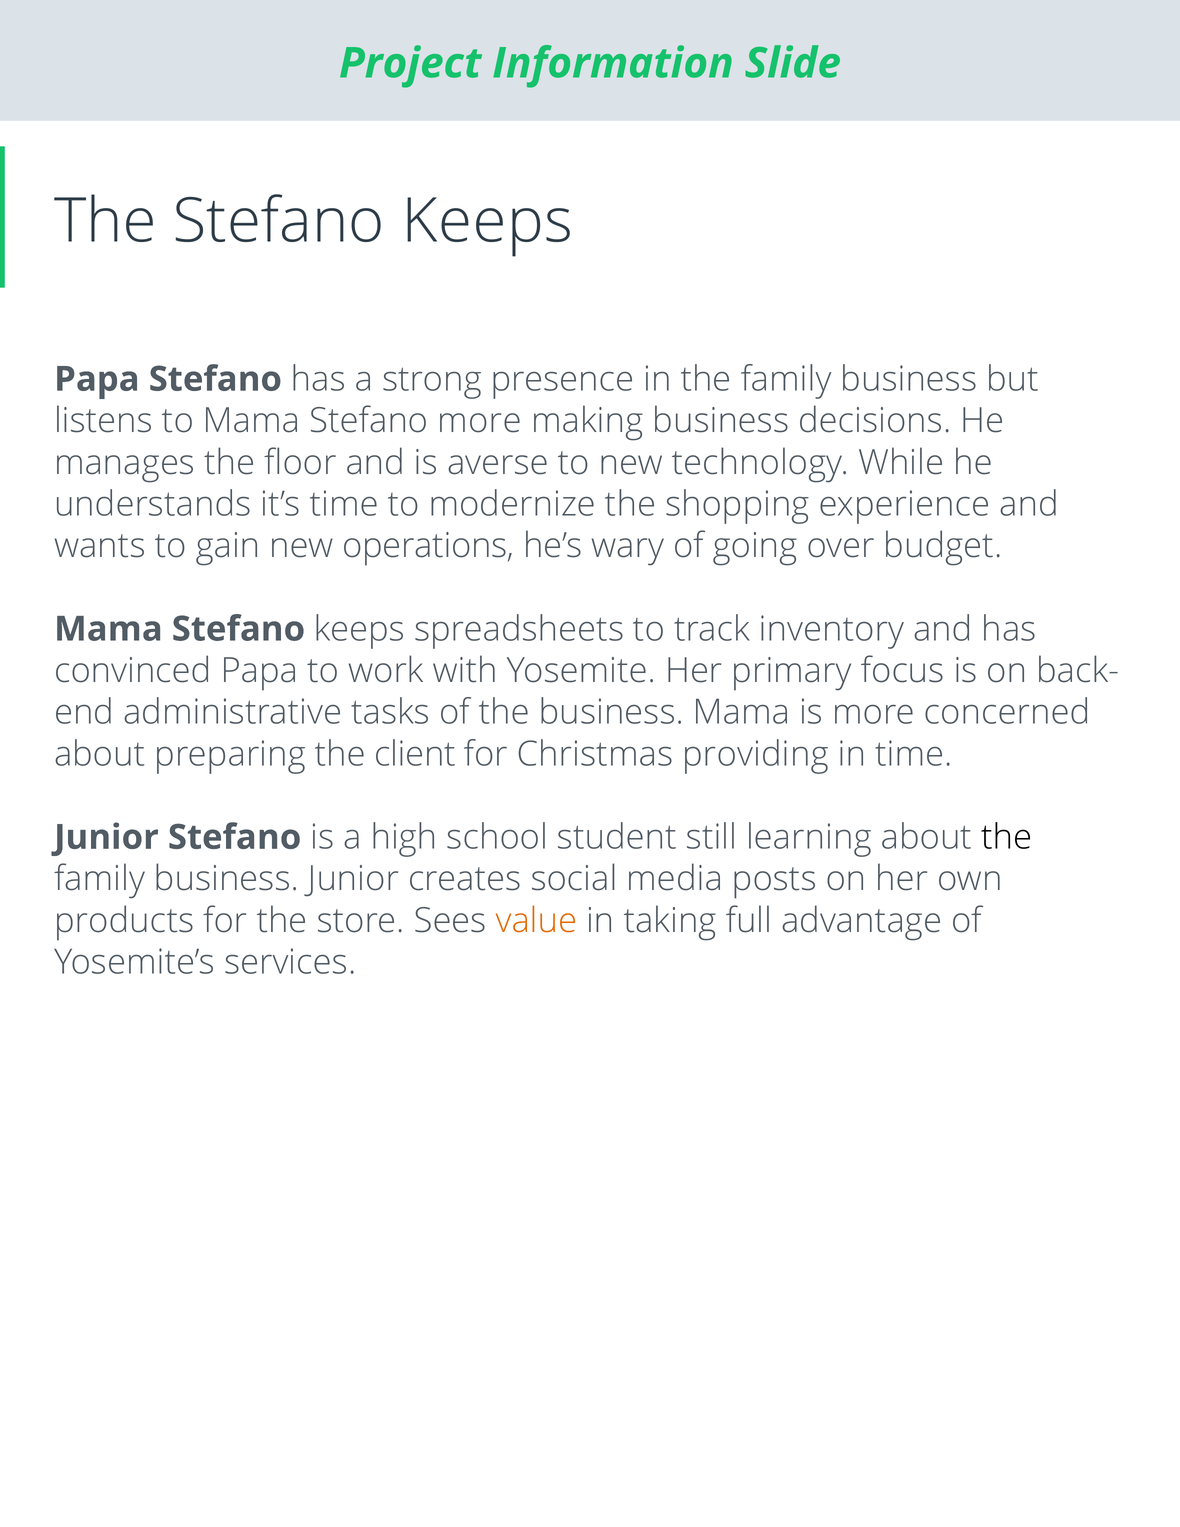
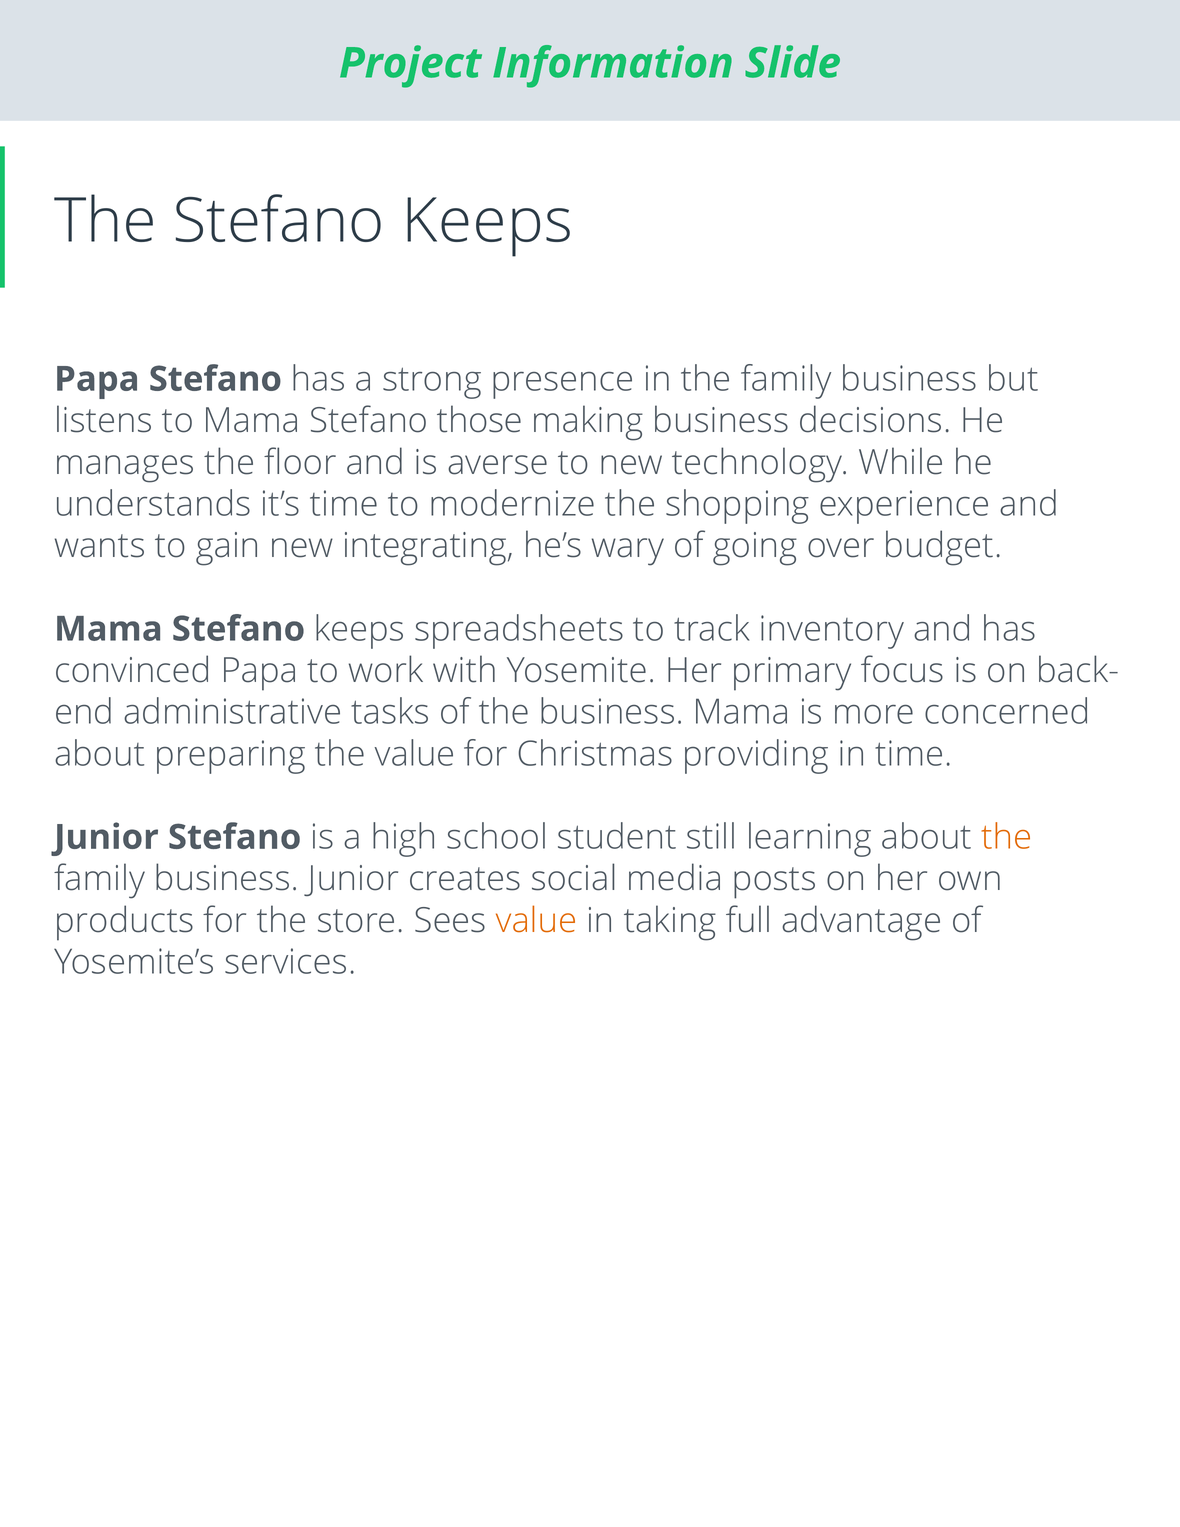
Stefano more: more -> those
operations: operations -> integrating
the client: client -> value
the at (1007, 837) colour: black -> orange
